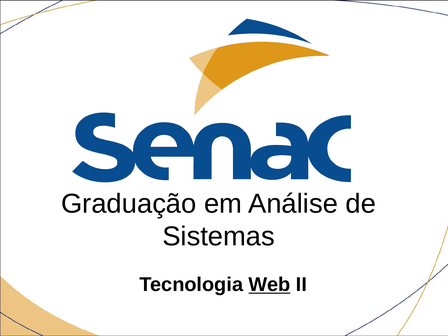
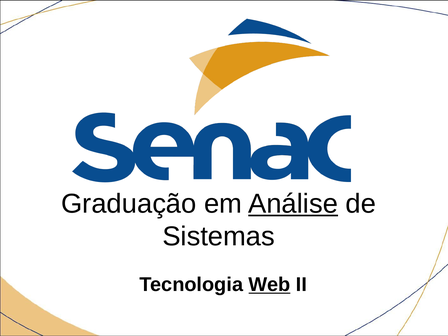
Análise underline: none -> present
